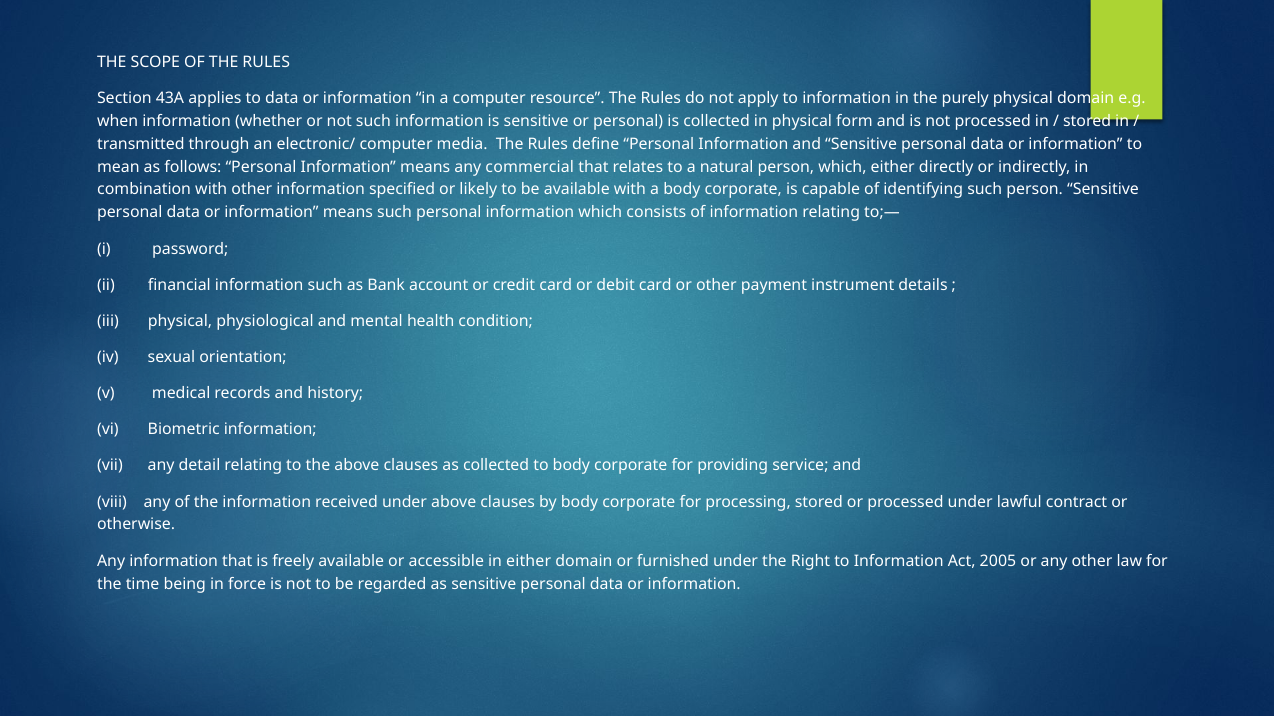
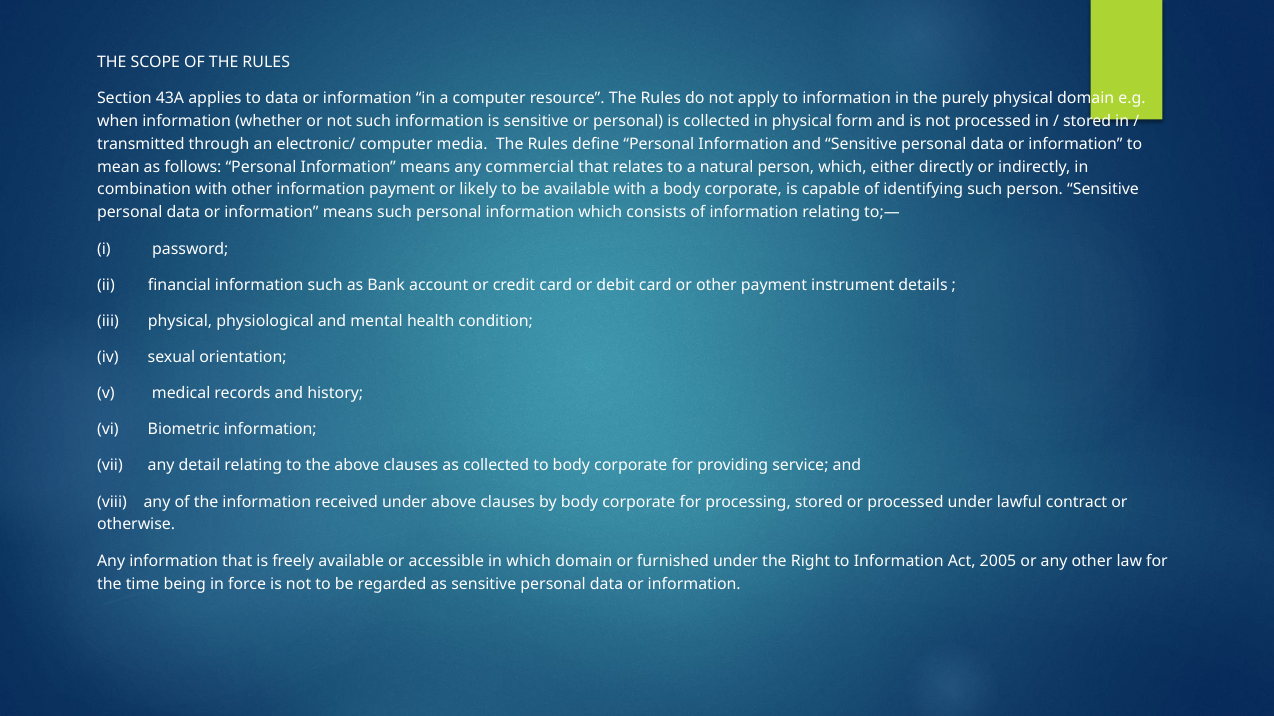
information specified: specified -> payment
in either: either -> which
